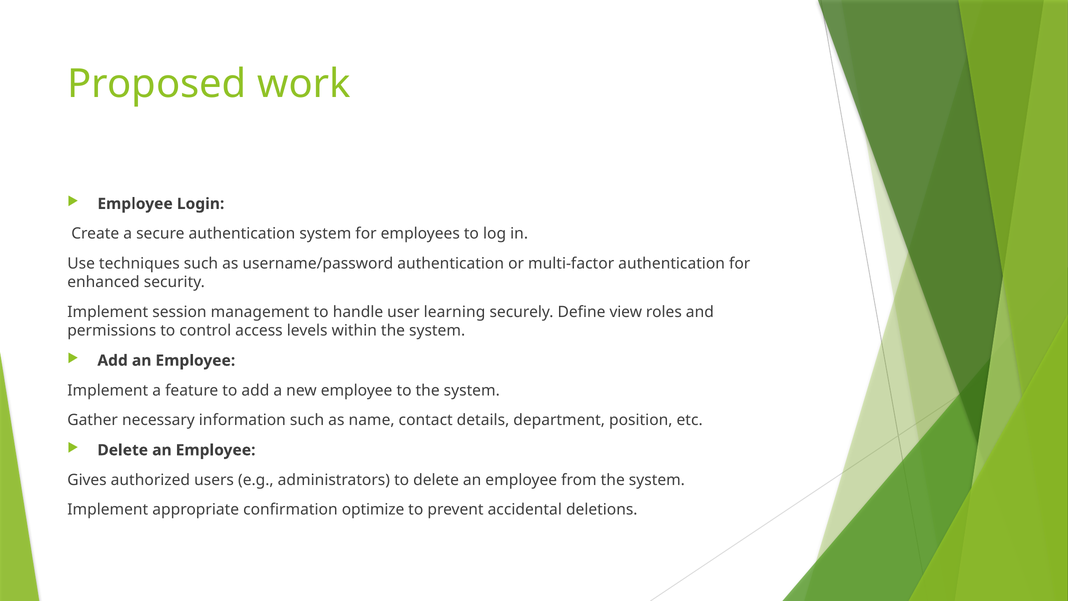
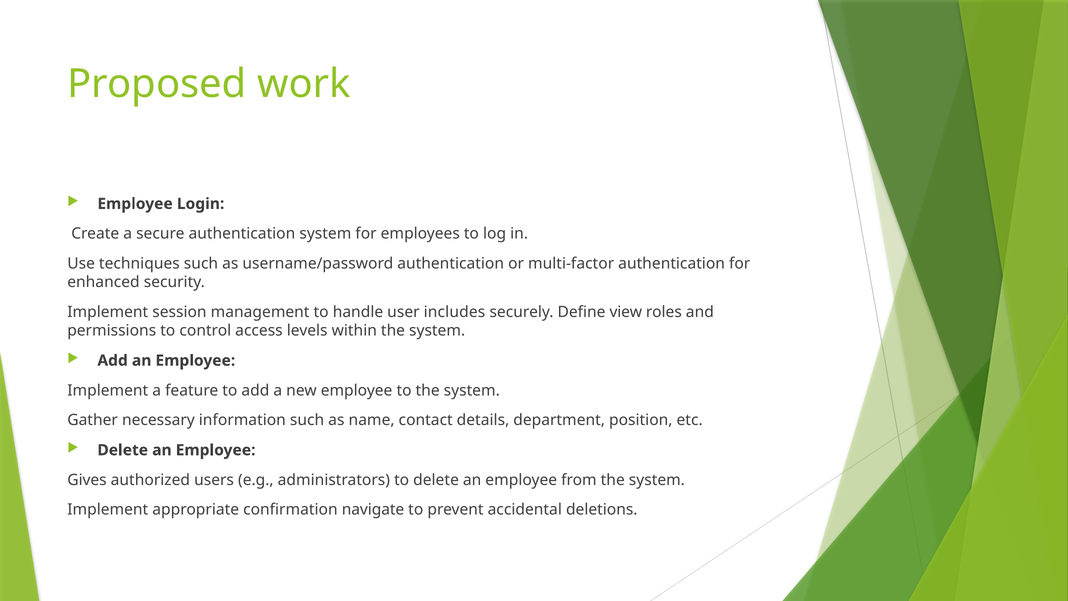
learning: learning -> includes
optimize: optimize -> navigate
